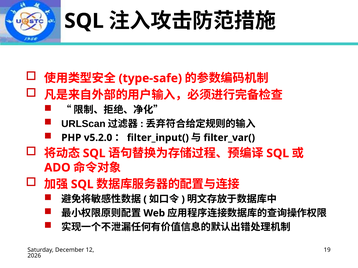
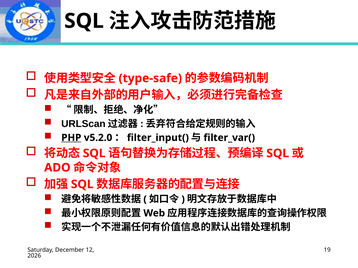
PHP underline: none -> present
